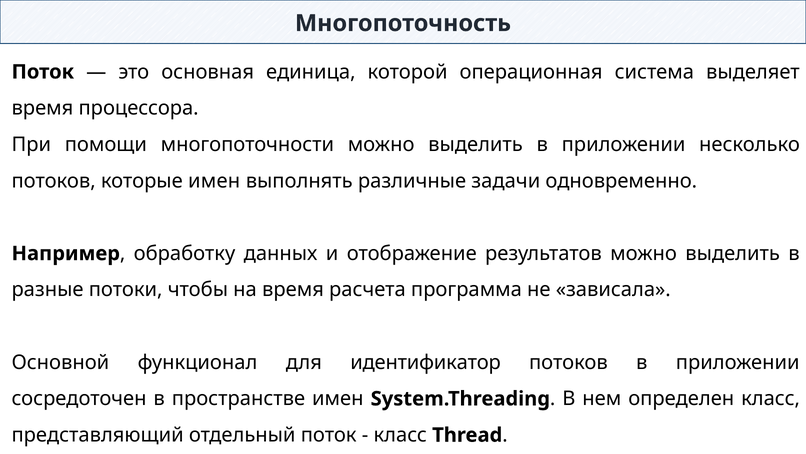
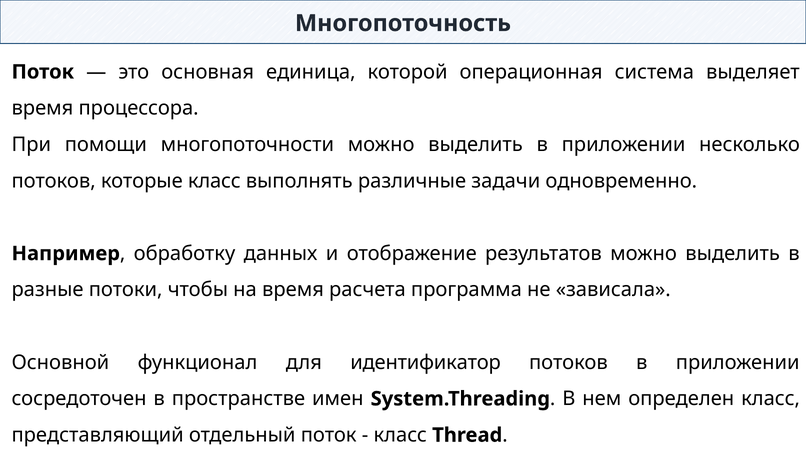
которые имен: имен -> класс
